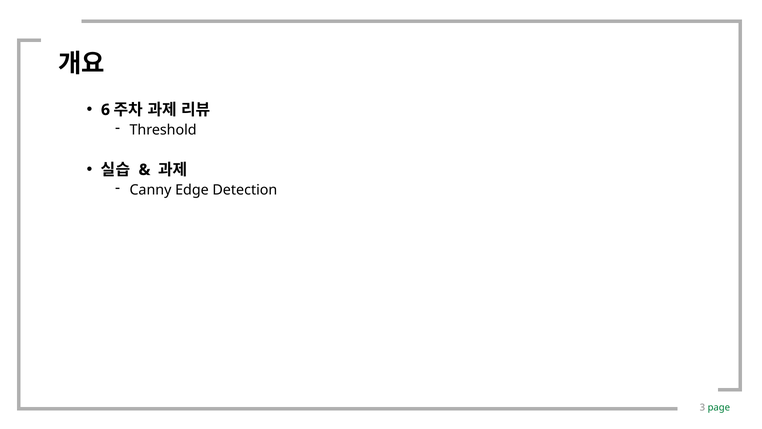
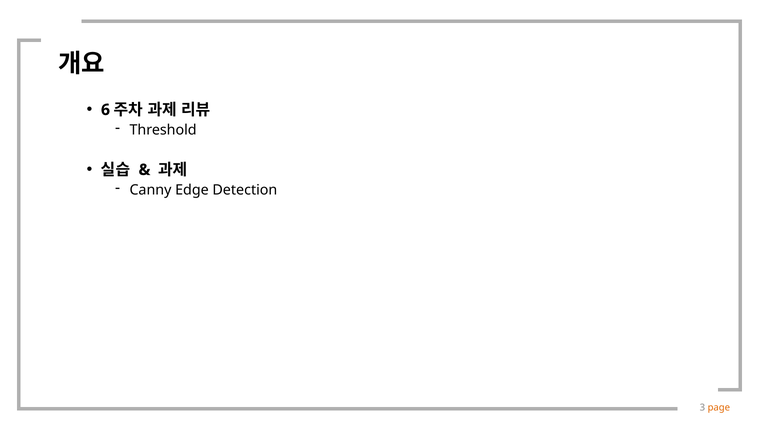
page colour: green -> orange
